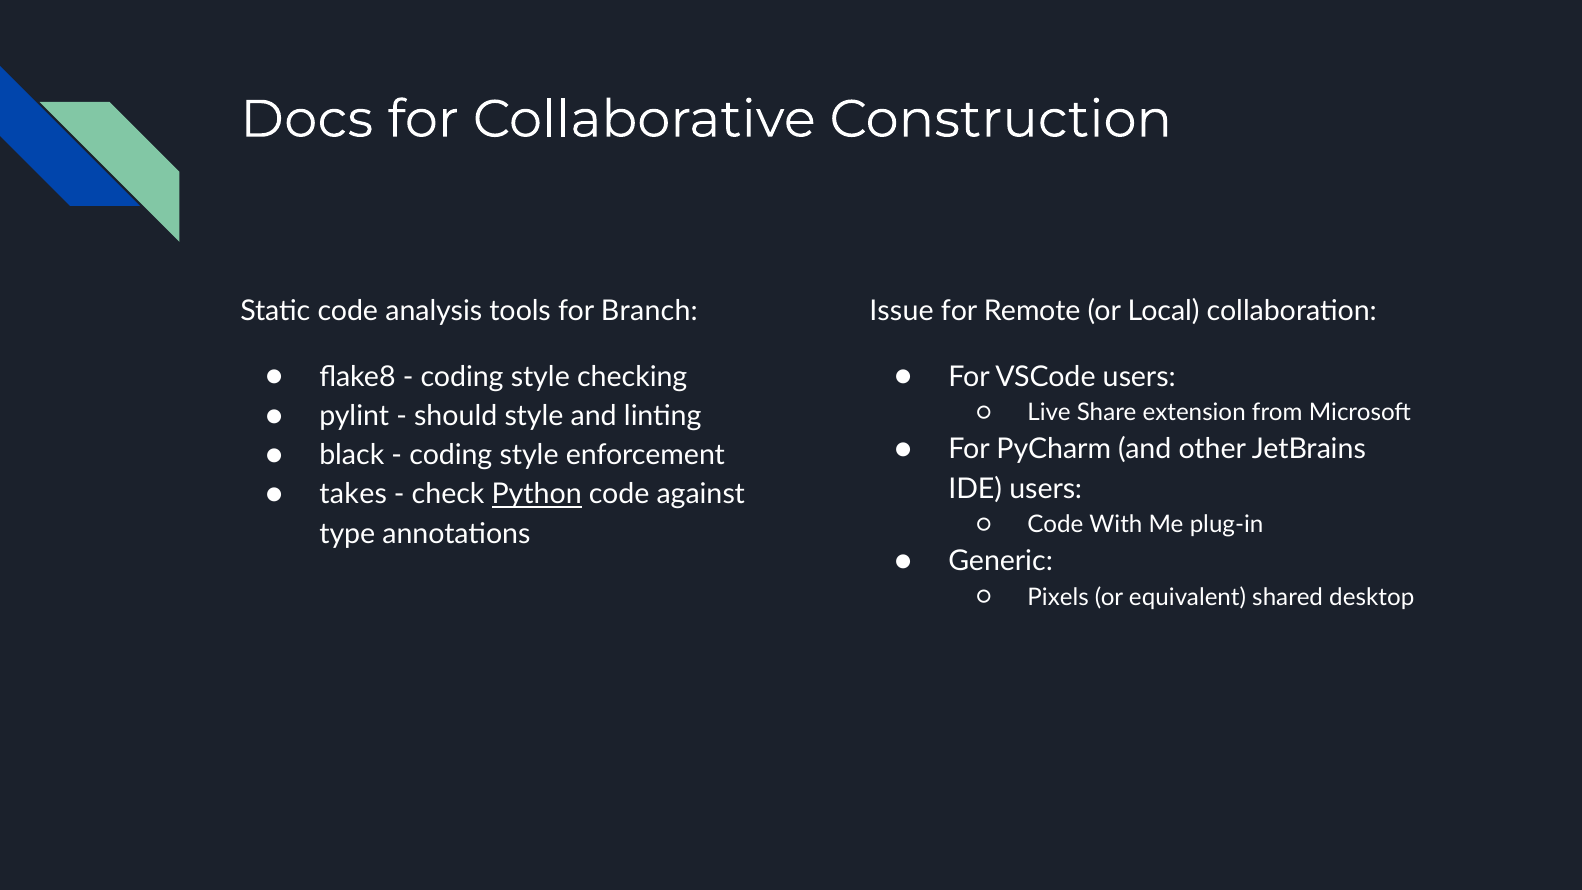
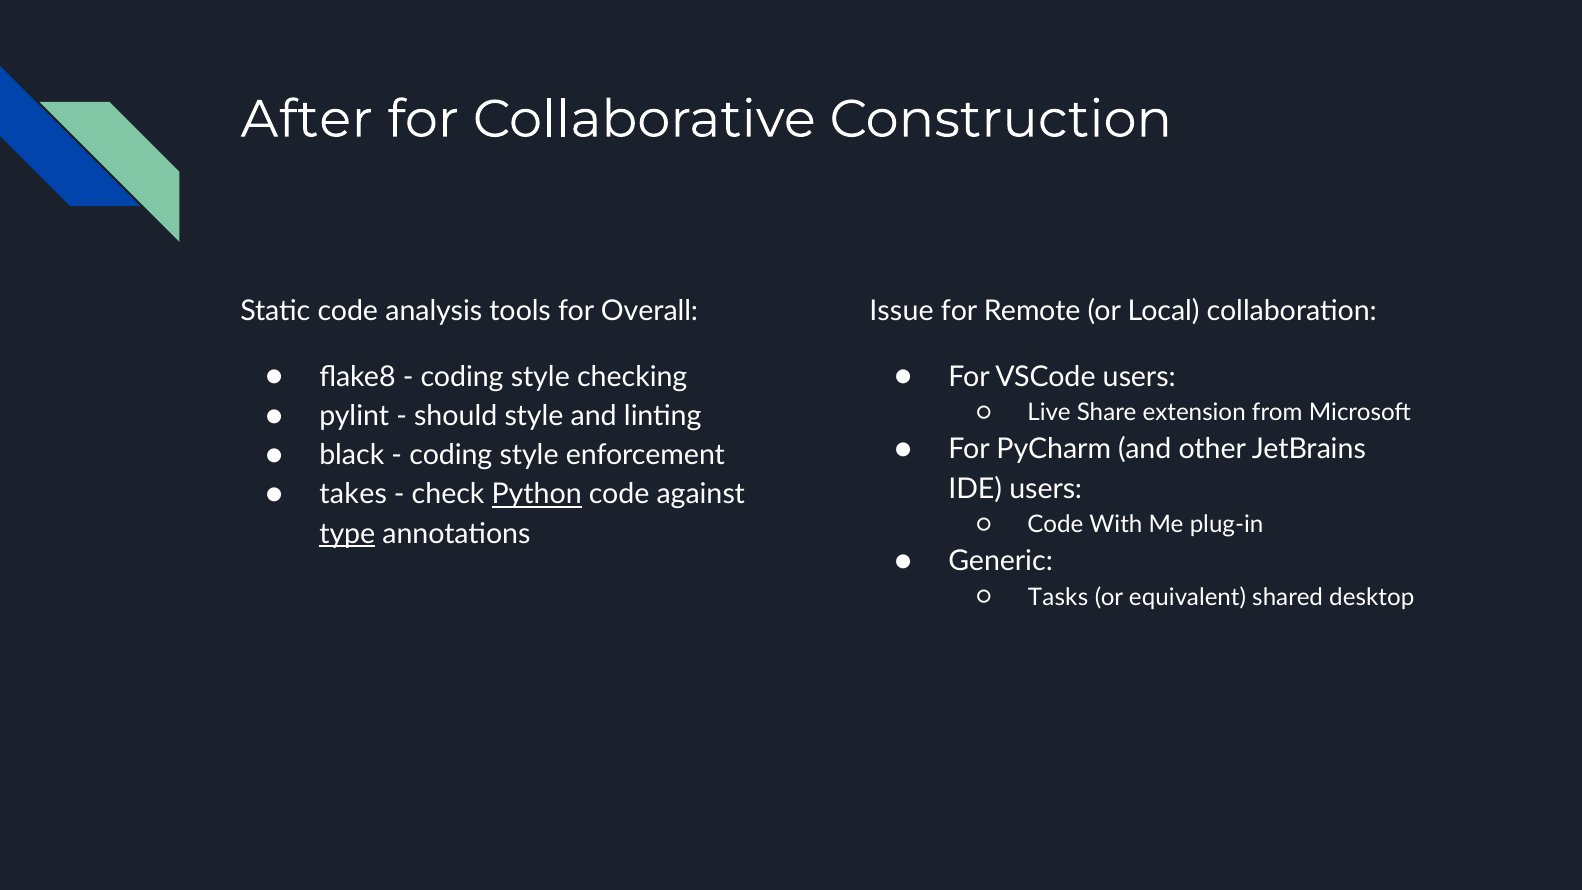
Docs: Docs -> After
Branch: Branch -> Overall
type underline: none -> present
Pixels: Pixels -> Tasks
